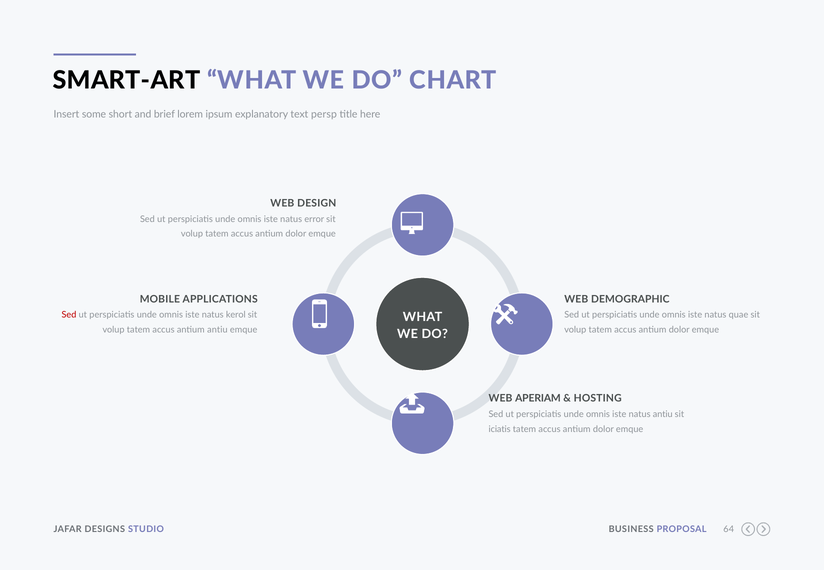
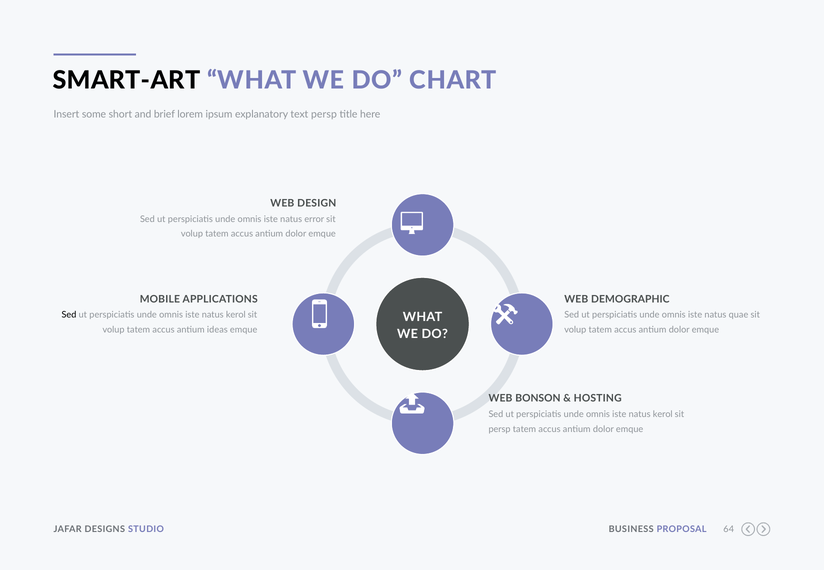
Sed at (69, 315) colour: red -> black
antium antiu: antiu -> ideas
APERIAM: APERIAM -> BONSON
antiu at (663, 415): antiu -> kerol
iciatis at (500, 429): iciatis -> persp
